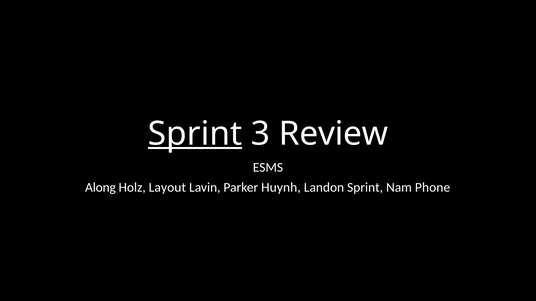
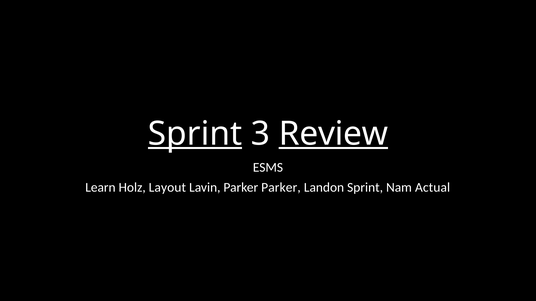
Review underline: none -> present
Along: Along -> Learn
Parker Huynh: Huynh -> Parker
Phone: Phone -> Actual
